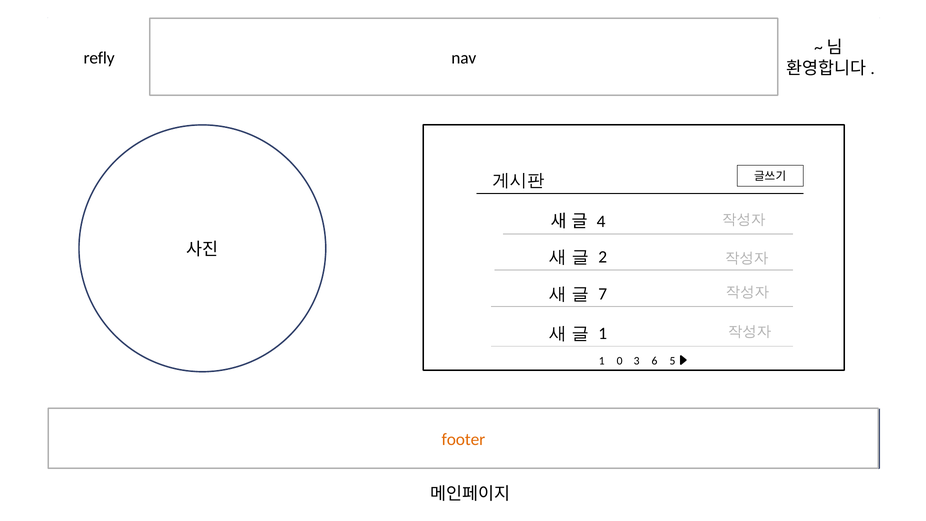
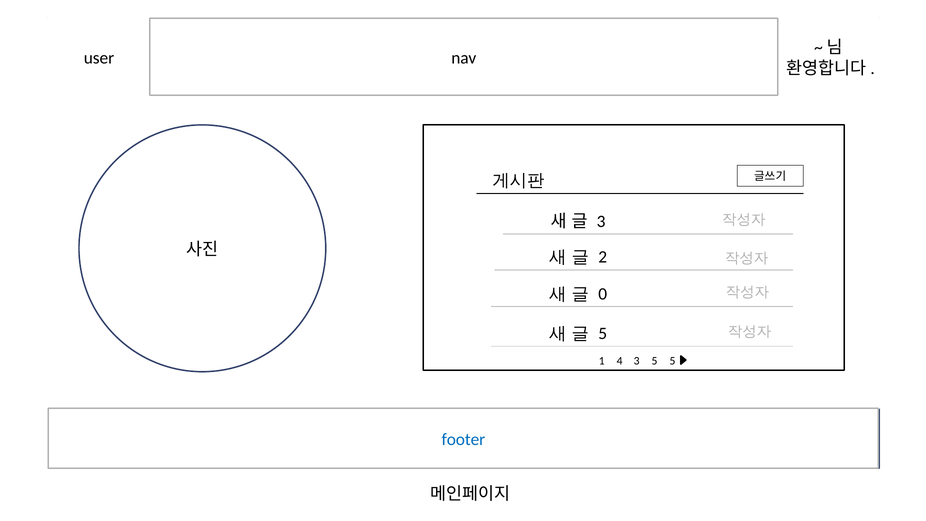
refly: refly -> user
4 at (601, 221): 4 -> 3
7: 7 -> 0
1 at (603, 333): 1 -> 5
0: 0 -> 4
3 6: 6 -> 5
footer colour: orange -> blue
